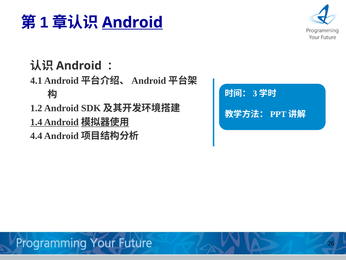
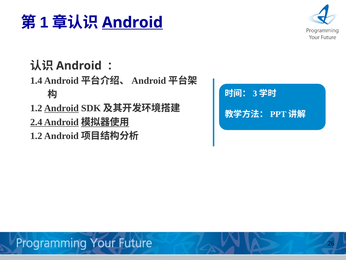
4.1: 4.1 -> 1.4
Android at (61, 108) underline: none -> present
1.4: 1.4 -> 2.4
4.4 at (36, 136): 4.4 -> 1.2
